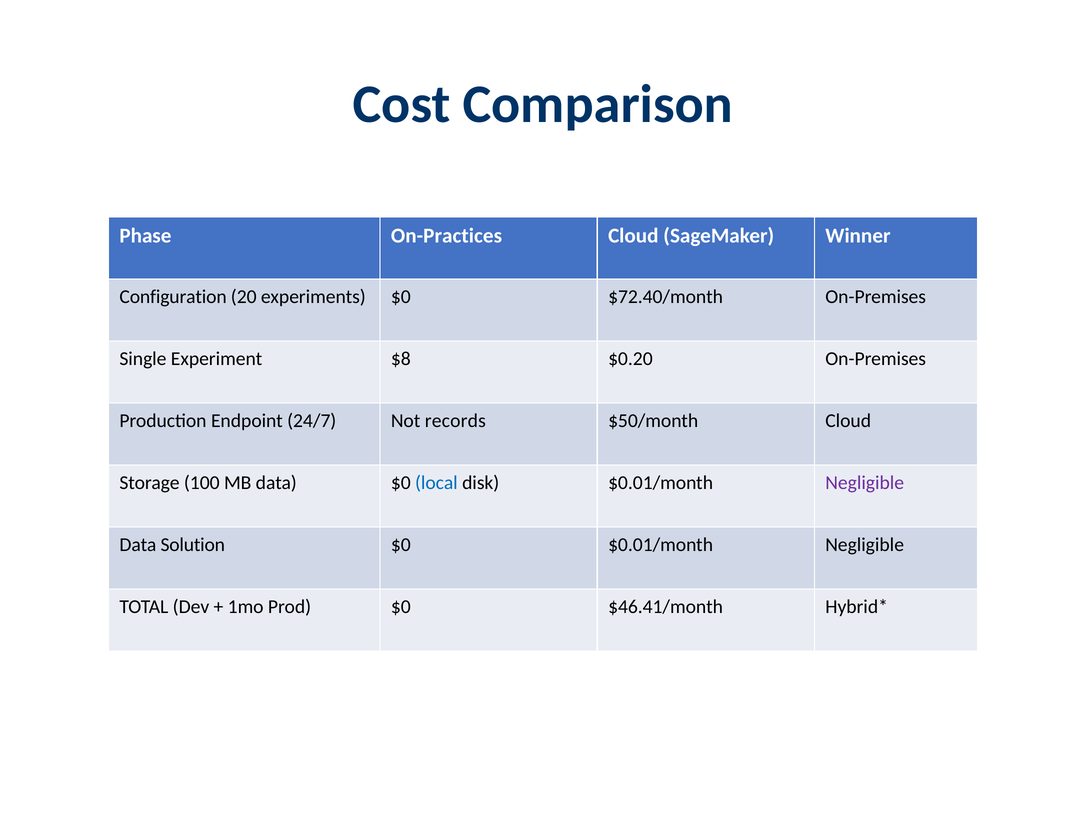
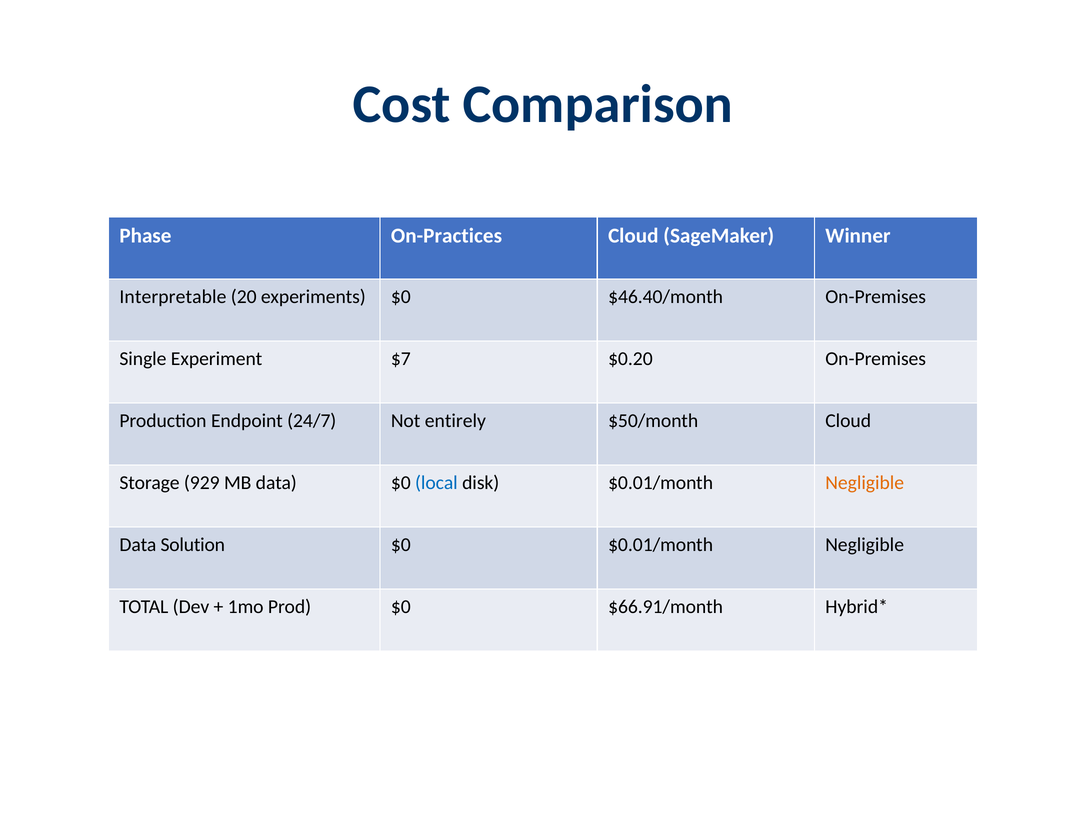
Configuration: Configuration -> Interpretable
$72.40/month: $72.40/month -> $46.40/month
$8: $8 -> $7
records: records -> entirely
100: 100 -> 929
Negligible at (865, 483) colour: purple -> orange
$46.41/month: $46.41/month -> $66.91/month
